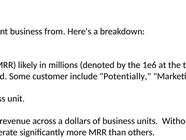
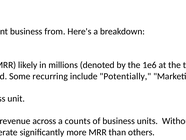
Some customer: customer -> recurring
dollars: dollars -> counts
